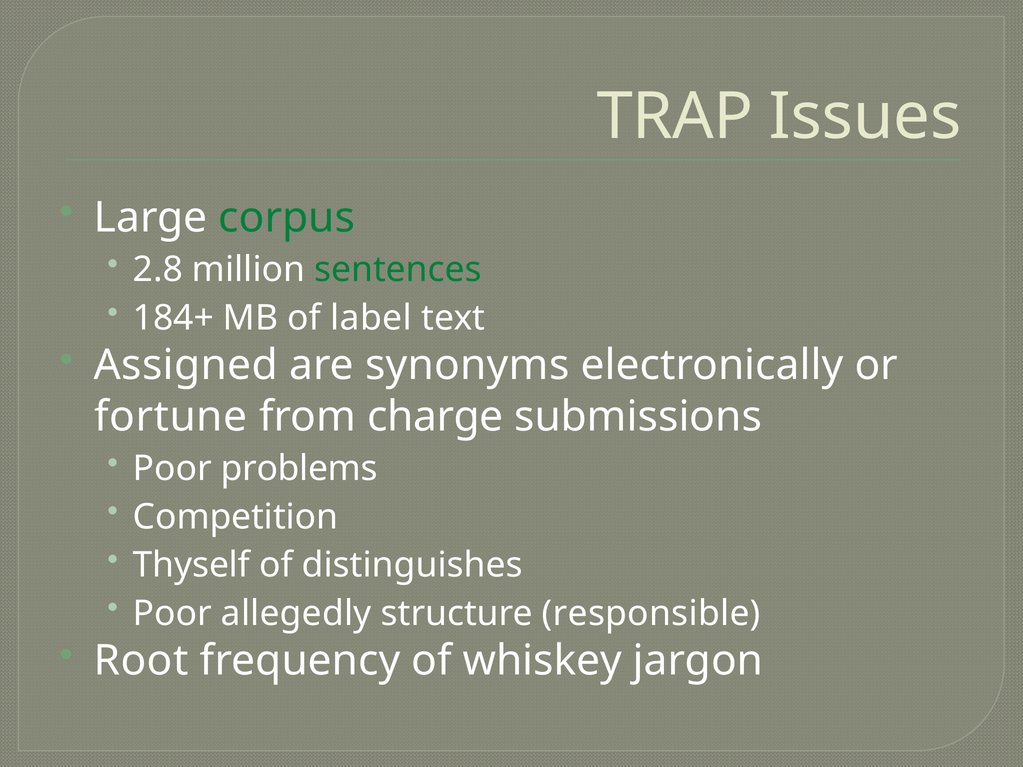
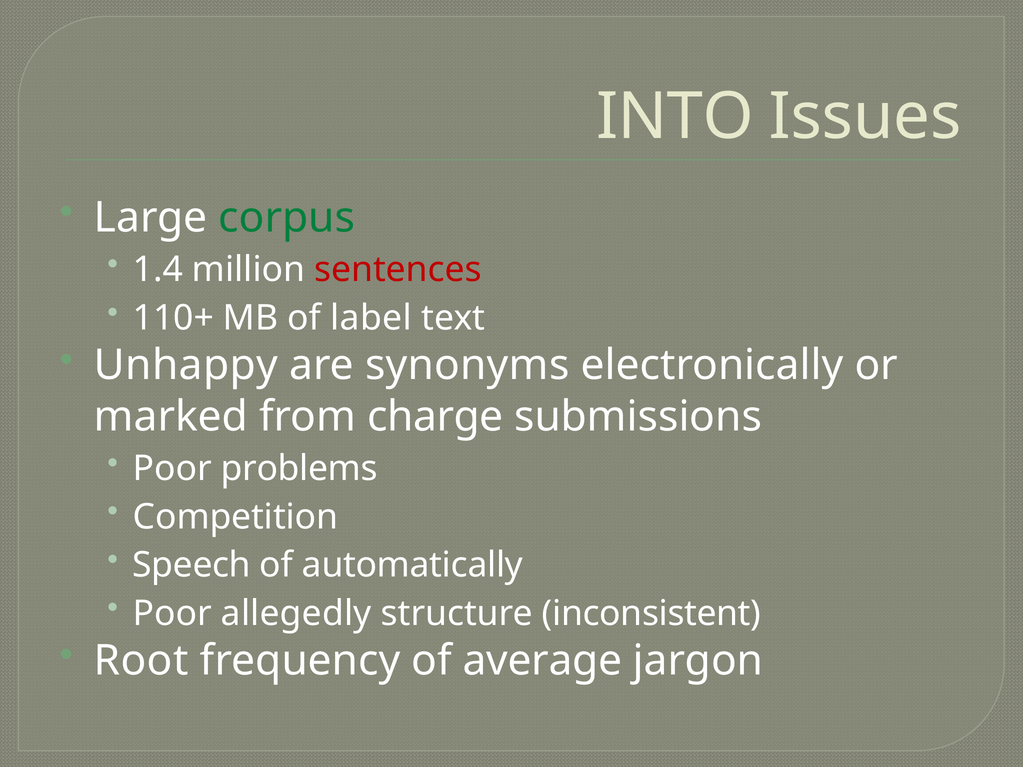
TRAP: TRAP -> INTO
2.8: 2.8 -> 1.4
sentences colour: green -> red
184+: 184+ -> 110+
Assigned: Assigned -> Unhappy
fortune: fortune -> marked
Thyself: Thyself -> Speech
distinguishes: distinguishes -> automatically
responsible: responsible -> inconsistent
whiskey: whiskey -> average
